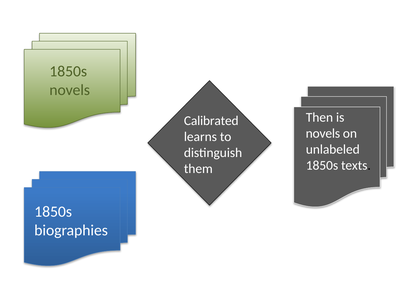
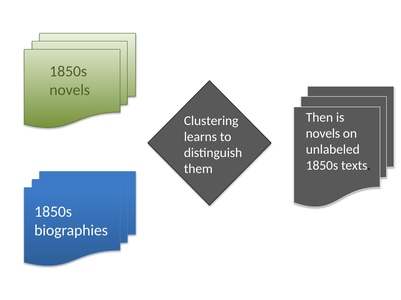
Calibrated: Calibrated -> Clustering
